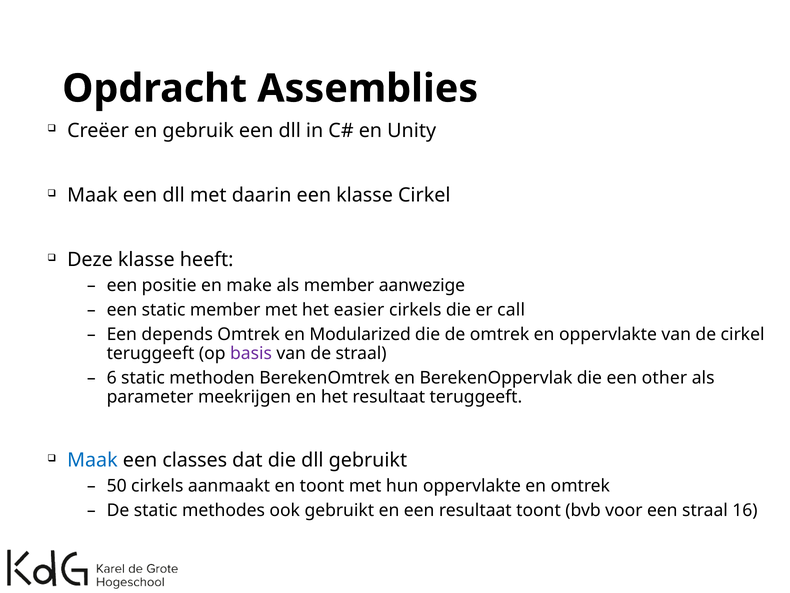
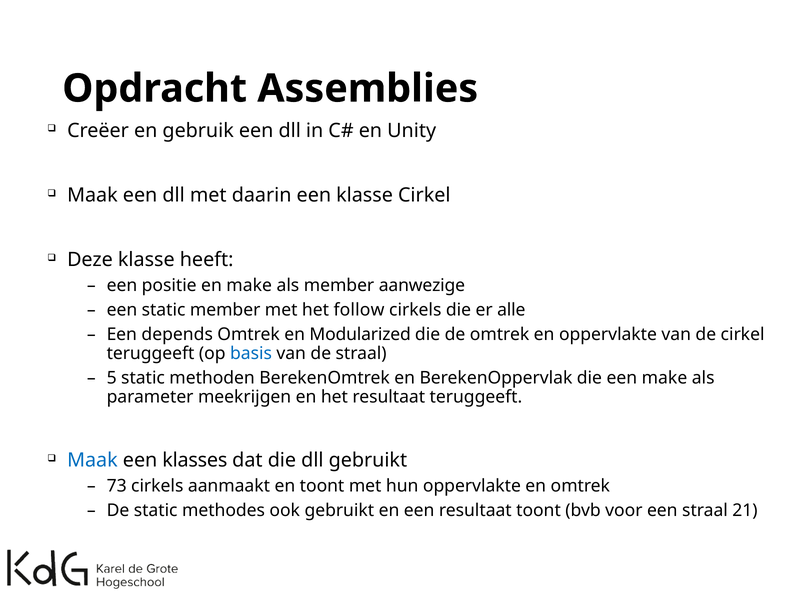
easier: easier -> follow
call: call -> alle
basis colour: purple -> blue
6: 6 -> 5
een other: other -> make
classes: classes -> klasses
50: 50 -> 73
16: 16 -> 21
